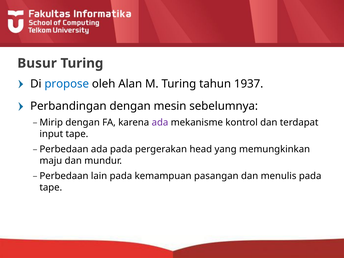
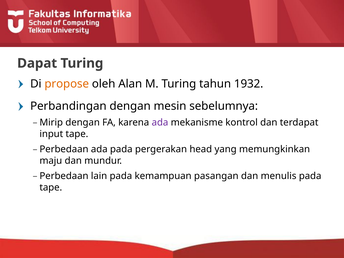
Busur: Busur -> Dapat
propose colour: blue -> orange
1937: 1937 -> 1932
